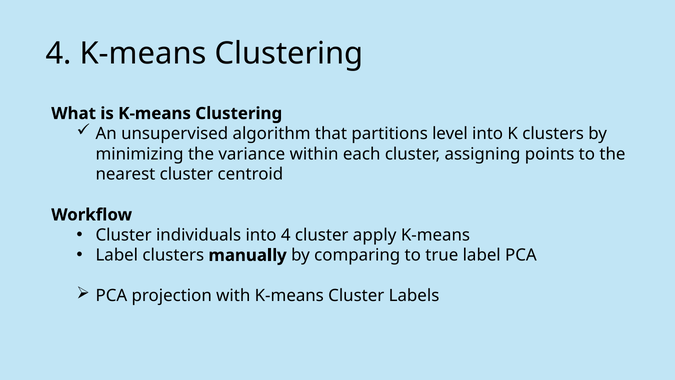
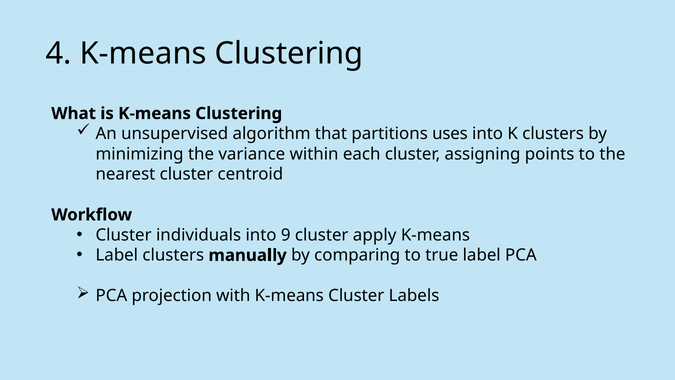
level: level -> uses
into 4: 4 -> 9
